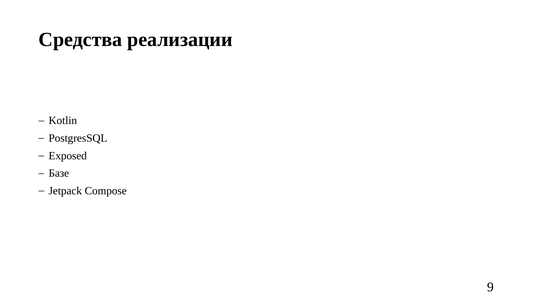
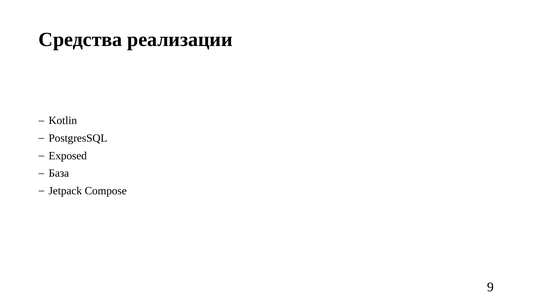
Базе: Базе -> База
